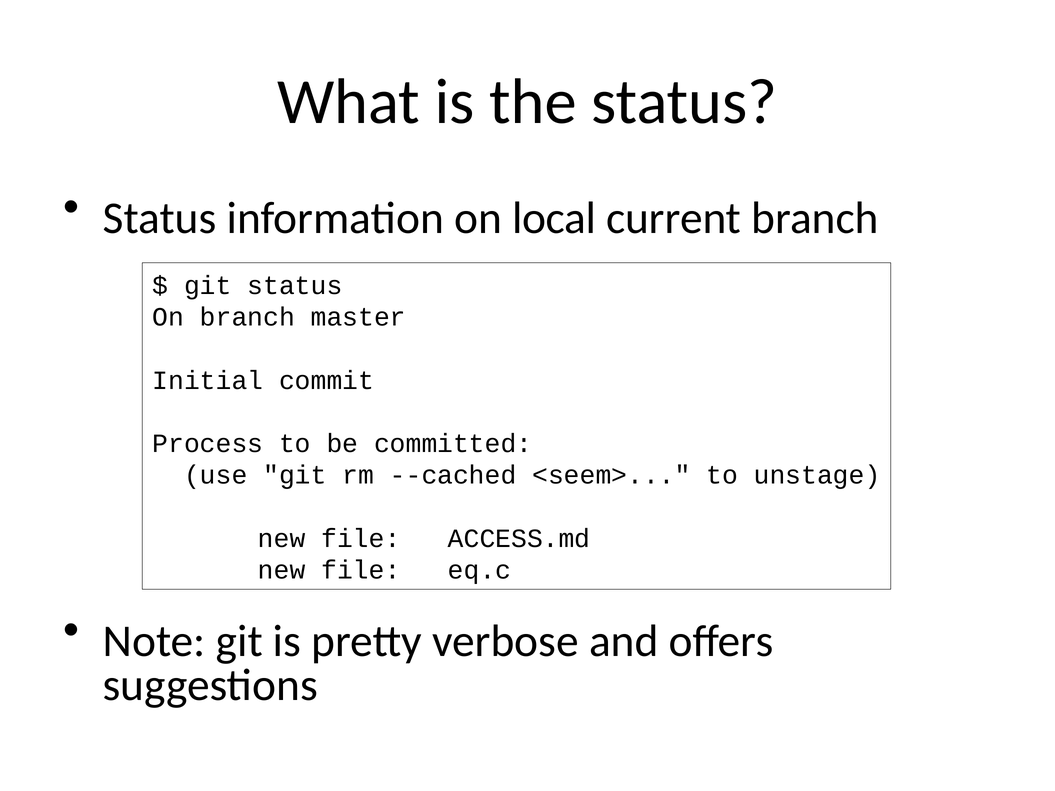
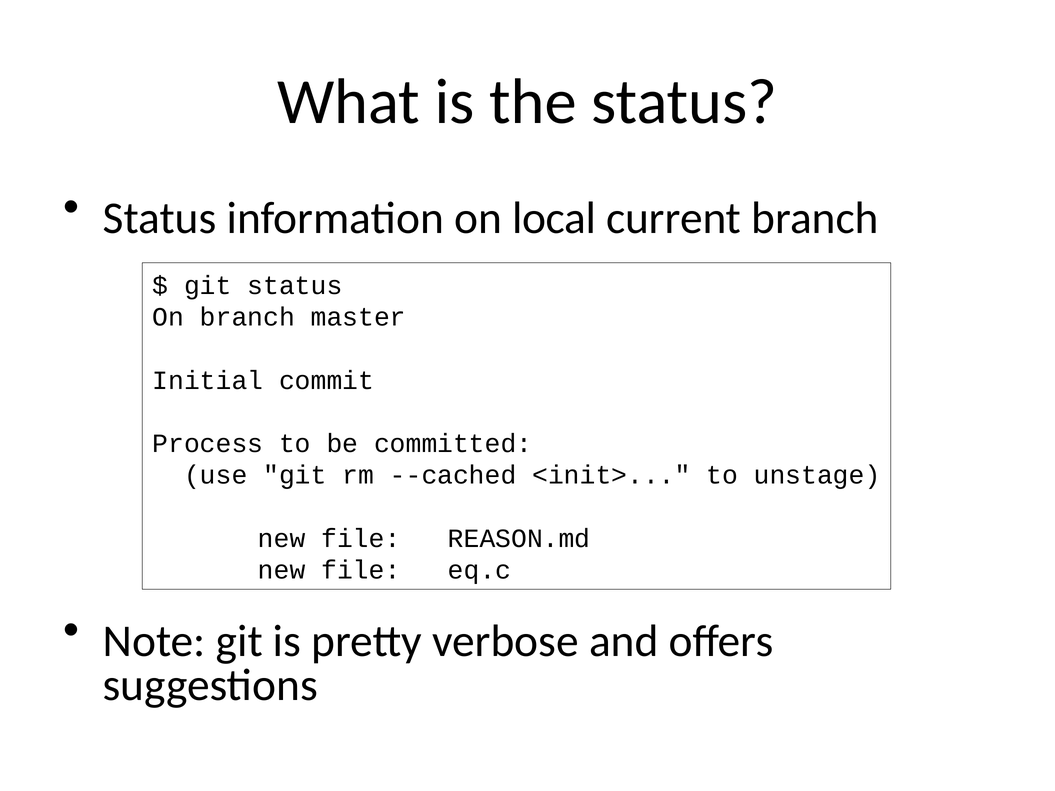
<seem>: <seem> -> <init>
ACCESS.md: ACCESS.md -> REASON.md
